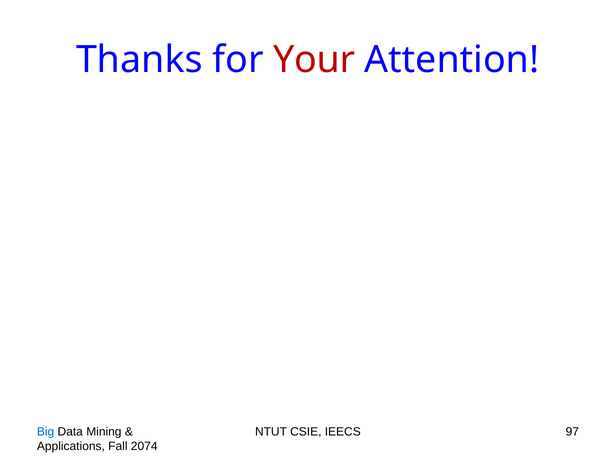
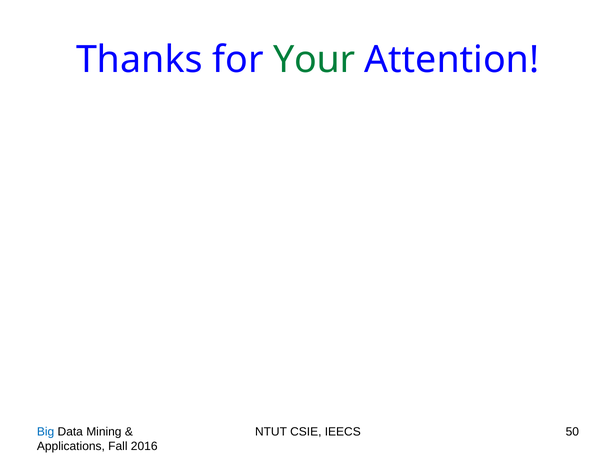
Your colour: red -> green
97: 97 -> 50
2074: 2074 -> 2016
